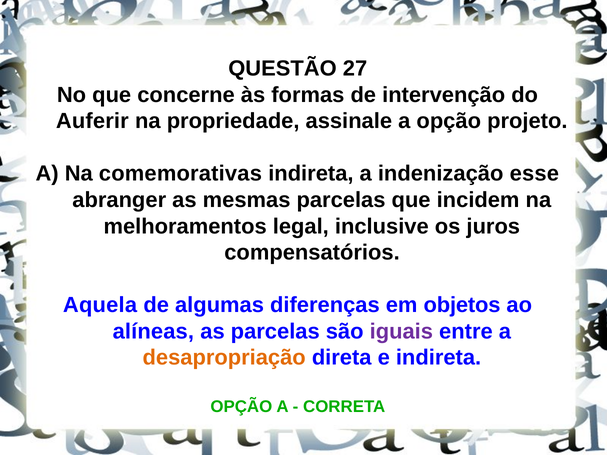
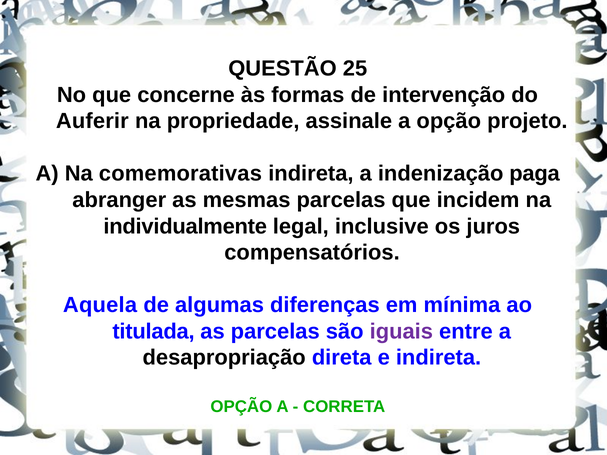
27: 27 -> 25
esse: esse -> paga
melhoramentos: melhoramentos -> individualmente
objetos: objetos -> mínima
alíneas: alíneas -> titulada
desapropriação colour: orange -> black
